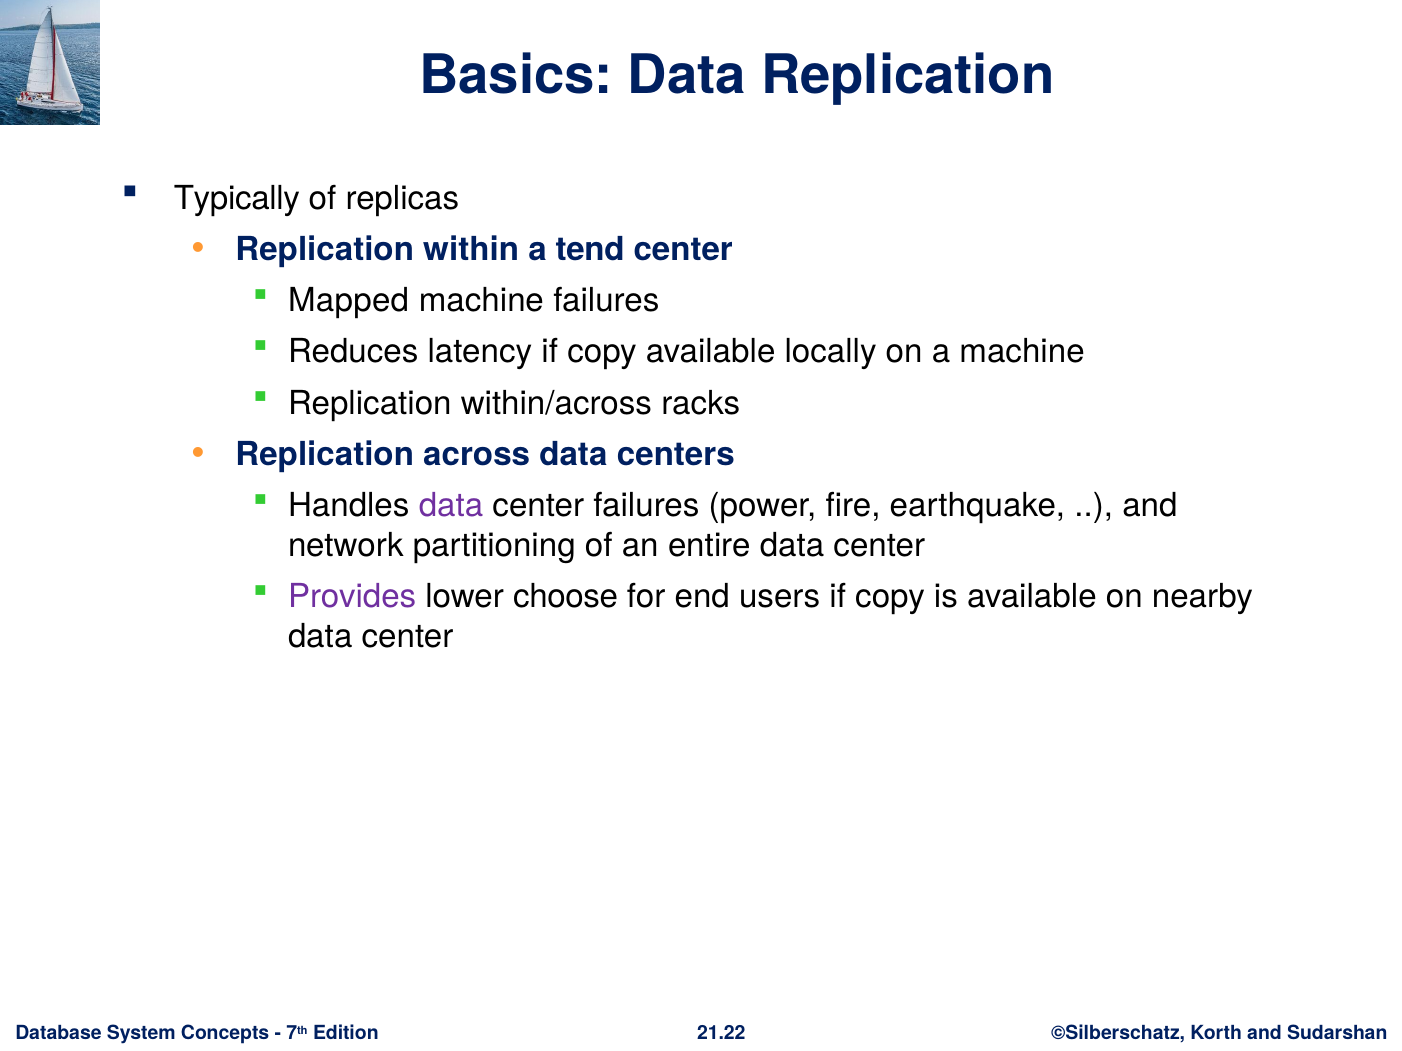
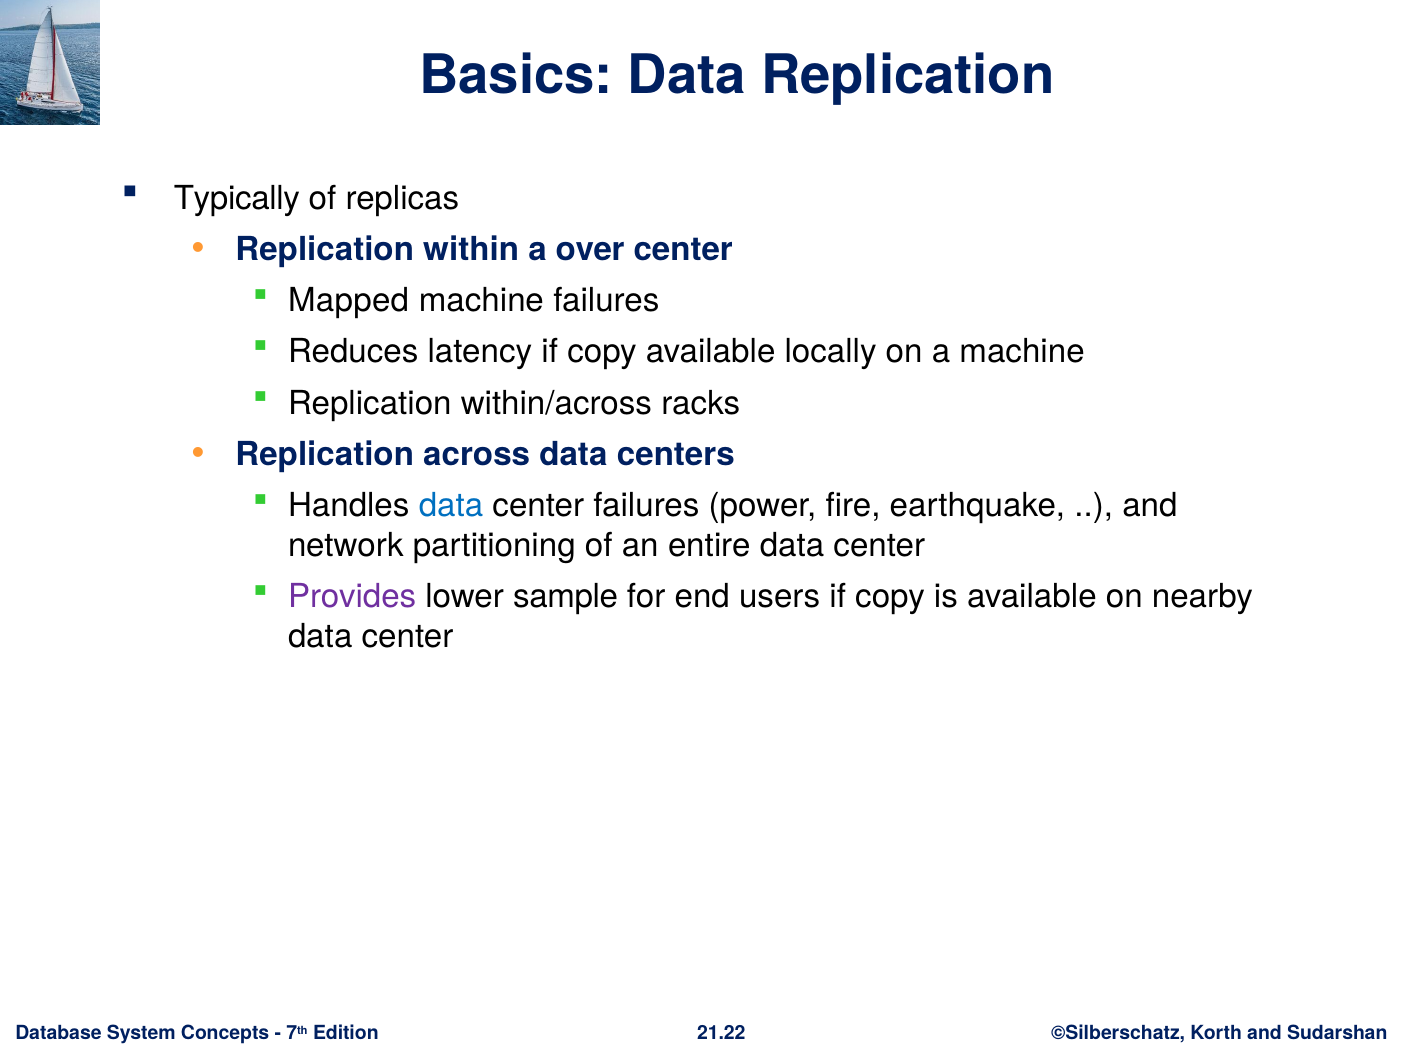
tend: tend -> over
data at (451, 506) colour: purple -> blue
choose: choose -> sample
